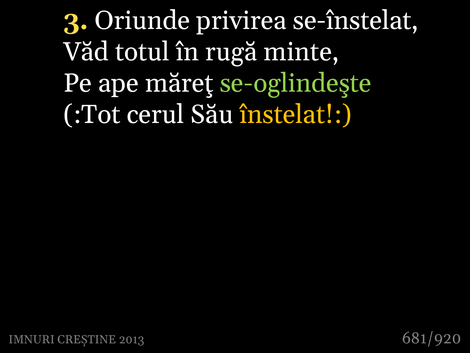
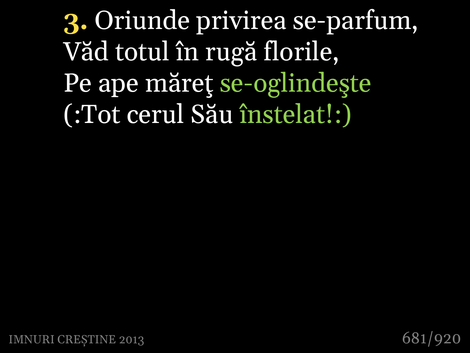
se-înstelat: se-înstelat -> se-parfum
minte: minte -> florile
înstelat colour: yellow -> light green
